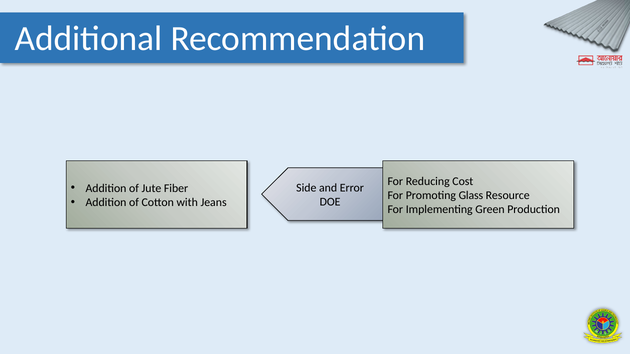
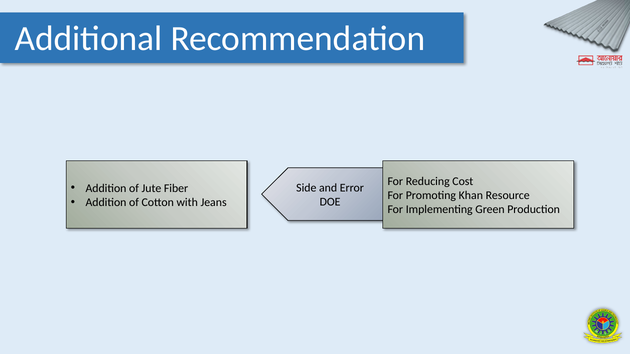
Glass: Glass -> Khan
